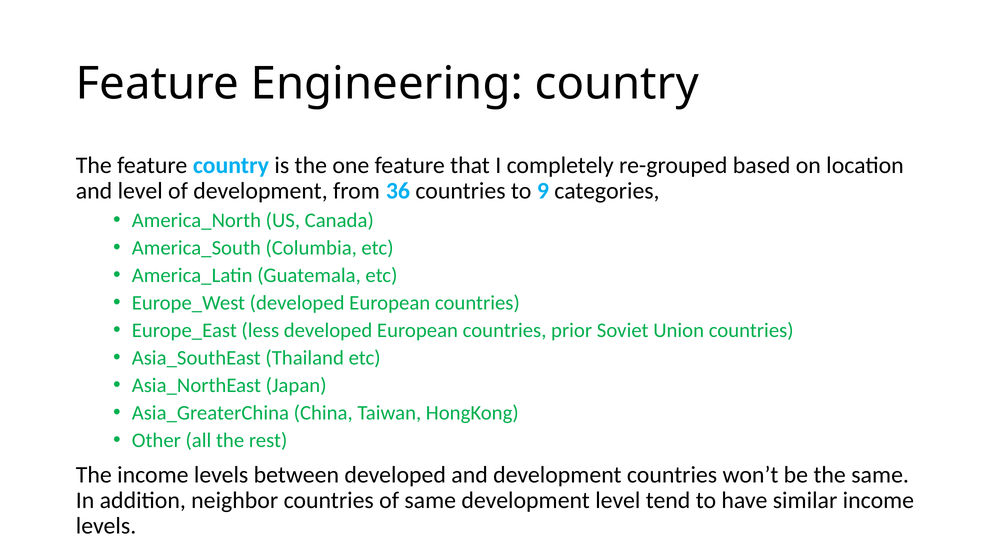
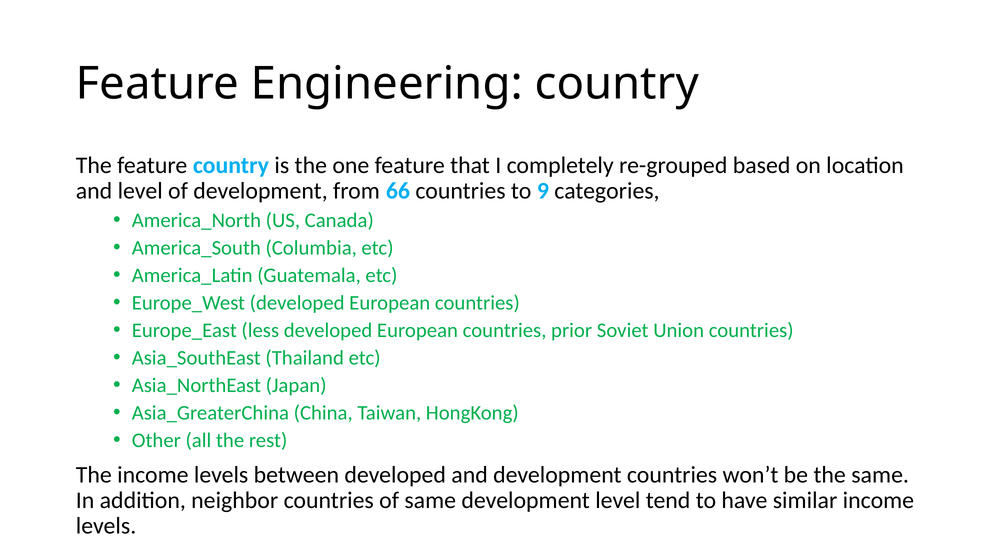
36: 36 -> 66
